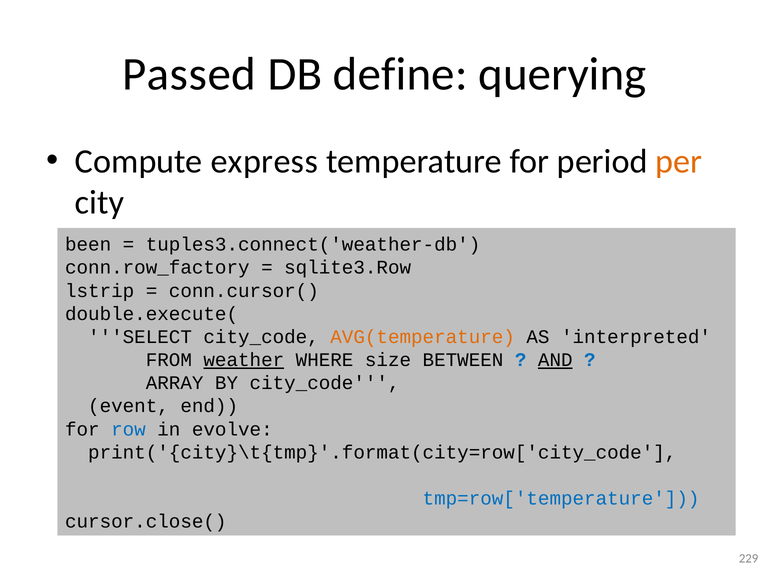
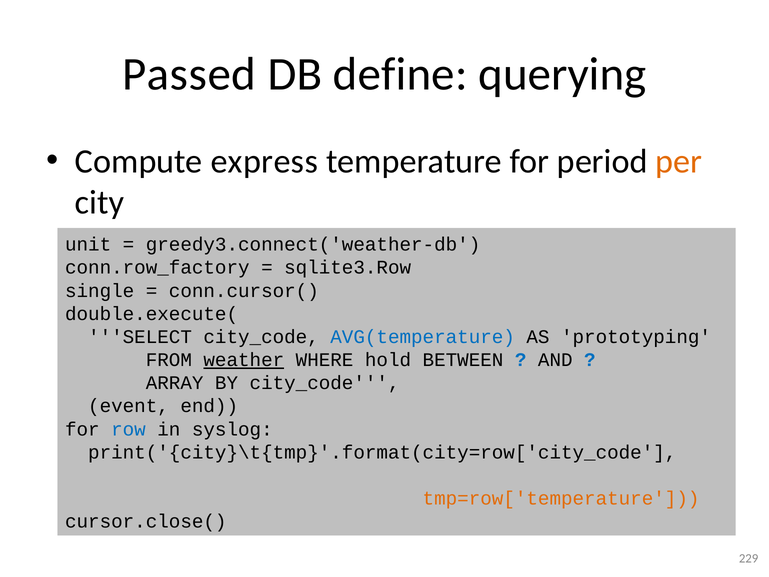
been: been -> unit
tuples3.connect('weather-db: tuples3.connect('weather-db -> greedy3.connect('weather-db
lstrip: lstrip -> single
AVG(temperature colour: orange -> blue
interpreted: interpreted -> prototyping
size: size -> hold
AND underline: present -> none
evolve: evolve -> syslog
tmp=row['temperature colour: blue -> orange
